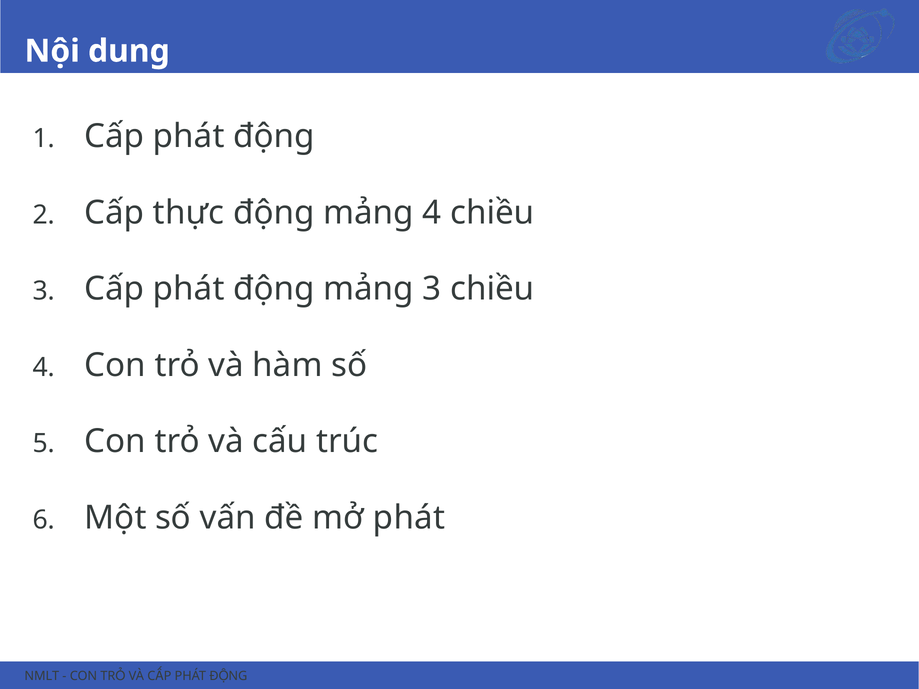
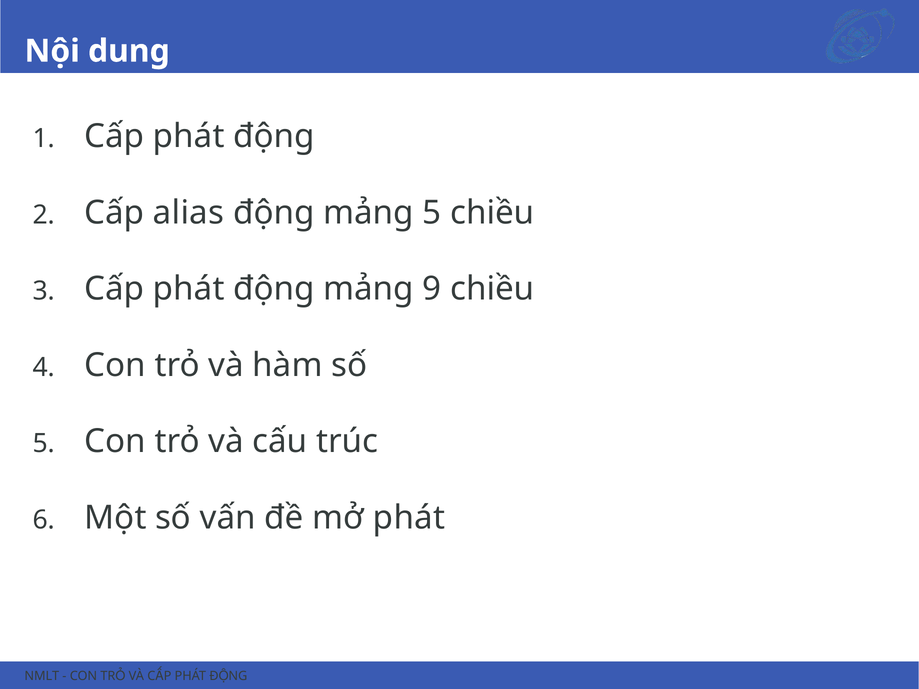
thực: thực -> alias
mảng 4: 4 -> 5
mảng 3: 3 -> 9
